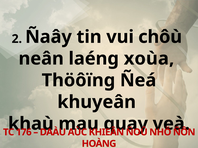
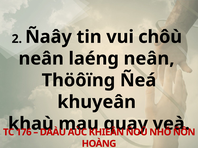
laéng xoùa: xoùa -> neân
